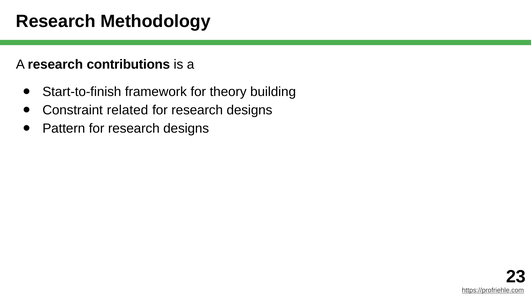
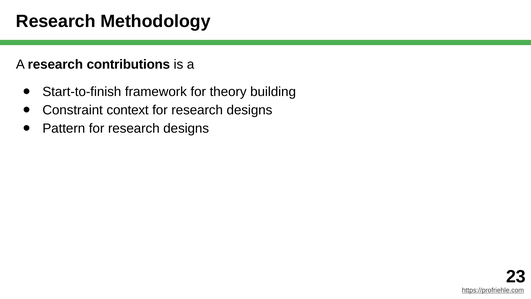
related: related -> context
